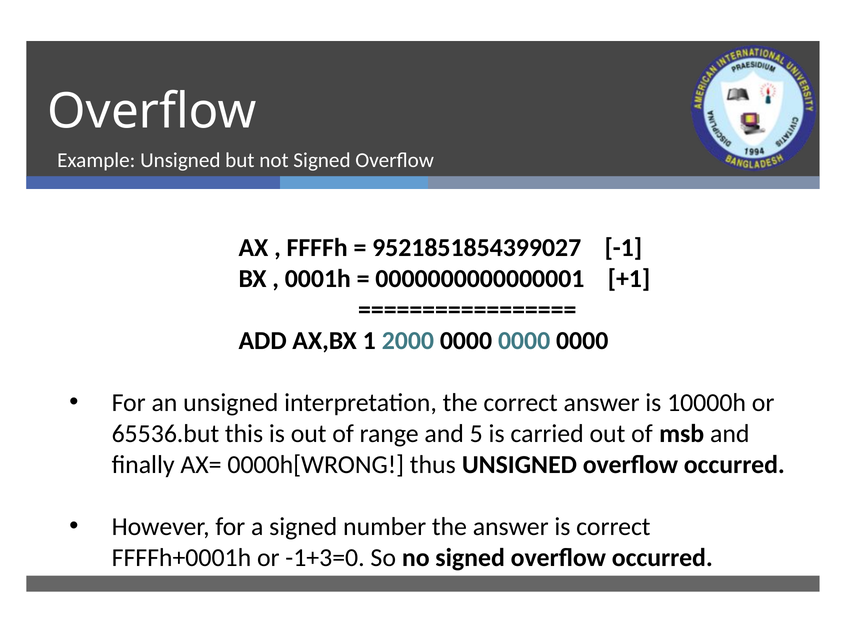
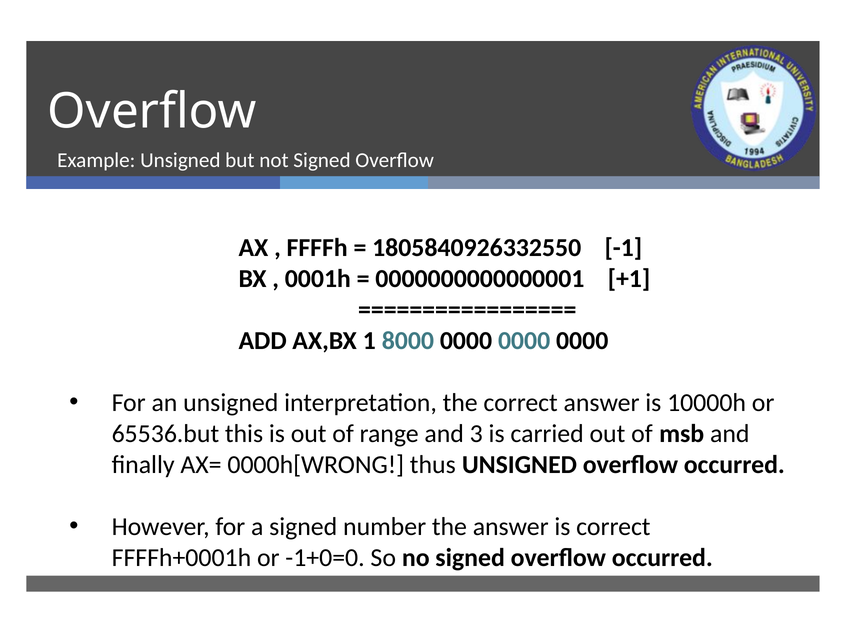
9521851854399027: 9521851854399027 -> 1805840926332550
2000: 2000 -> 8000
5: 5 -> 3
-1+3=0: -1+3=0 -> -1+0=0
